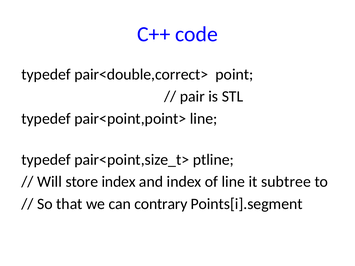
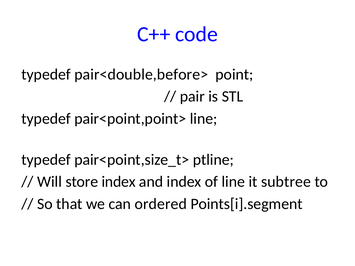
pair<double,correct>: pair<double,correct> -> pair<double,before>
contrary: contrary -> ordered
